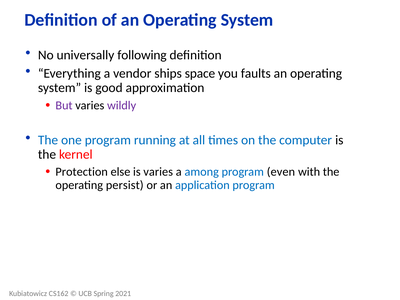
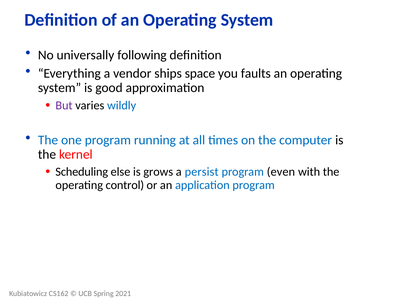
wildly colour: purple -> blue
Protection: Protection -> Scheduling
is varies: varies -> grows
among: among -> persist
persist: persist -> control
